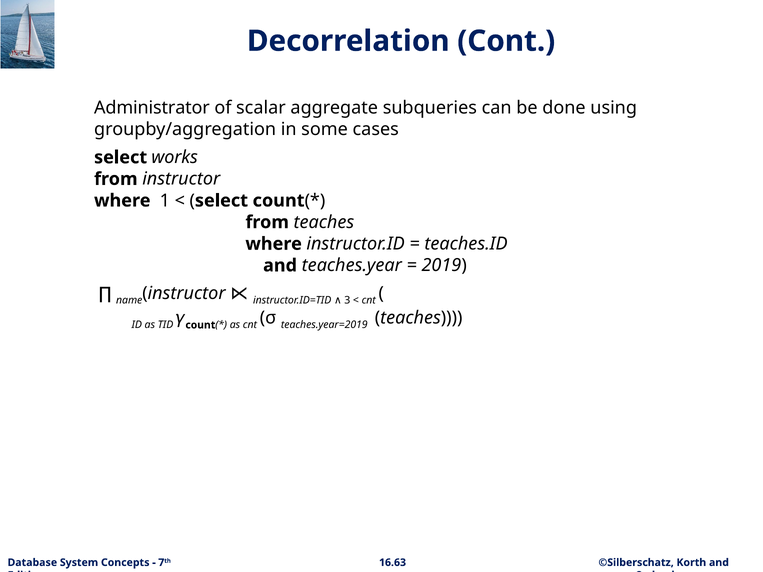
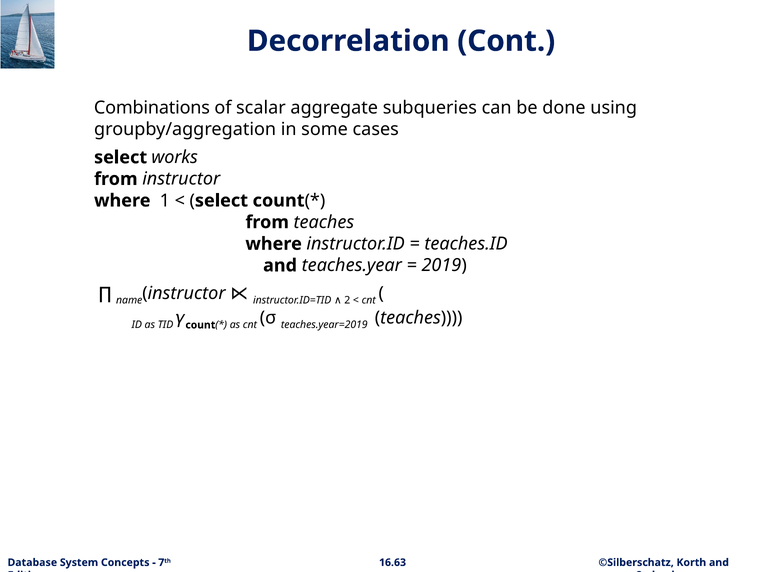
Administrator: Administrator -> Combinations
3: 3 -> 2
